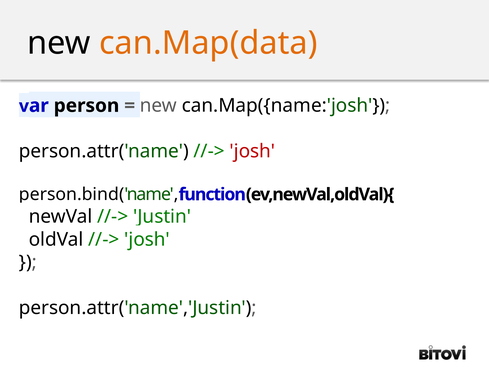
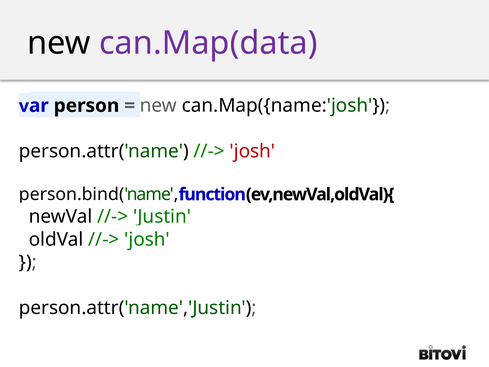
can.Map(data colour: orange -> purple
